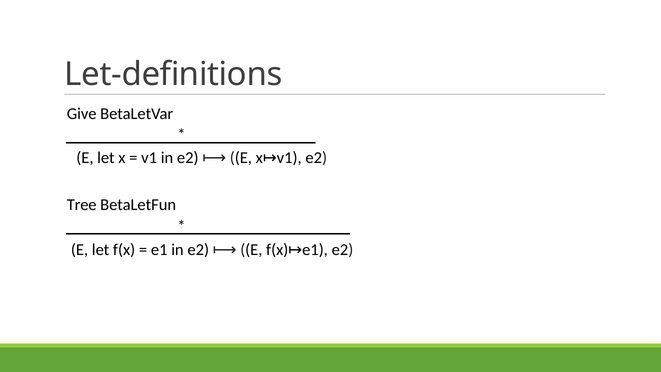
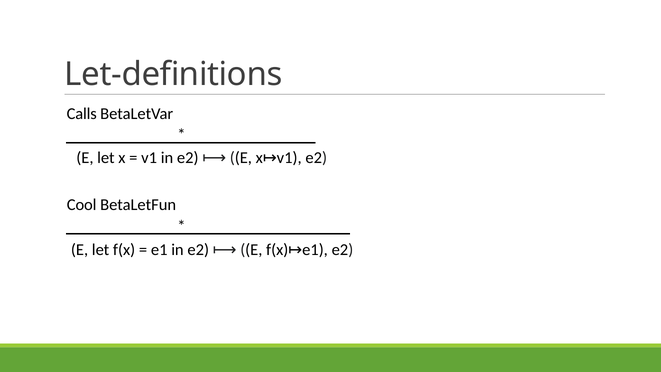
Give: Give -> Calls
Tree: Tree -> Cool
